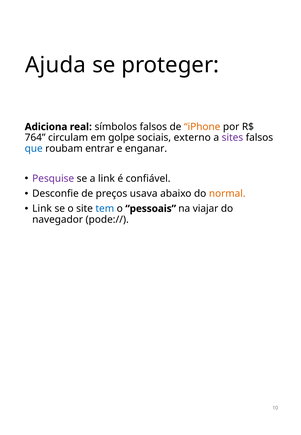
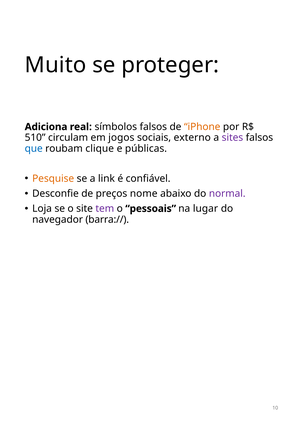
Ajuda: Ajuda -> Muito
764: 764 -> 510
golpe: golpe -> jogos
entrar: entrar -> clique
enganar: enganar -> públicas
Pesquise colour: purple -> orange
usava: usava -> nome
normal colour: orange -> purple
Link at (42, 209): Link -> Loja
tem colour: blue -> purple
viajar: viajar -> lugar
pode://: pode:// -> barra://
